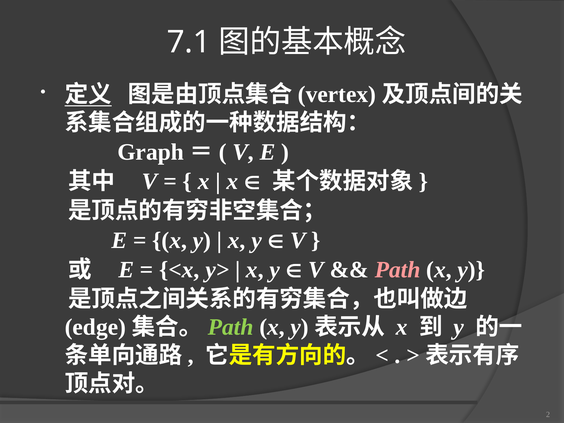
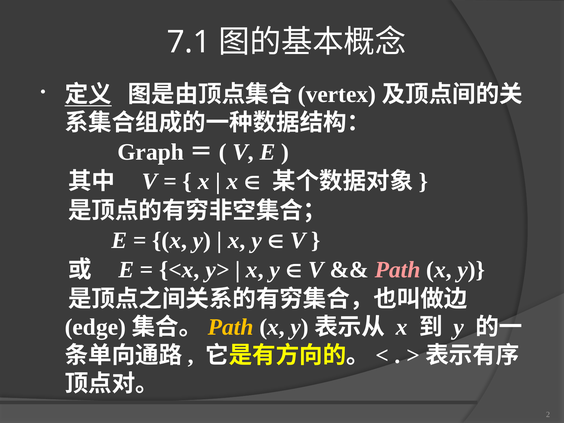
Path at (231, 327) colour: light green -> yellow
